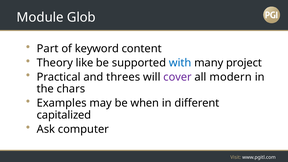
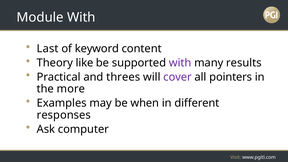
Module Glob: Glob -> With
Part: Part -> Last
with at (180, 63) colour: blue -> purple
project: project -> results
modern: modern -> pointers
chars: chars -> more
capitalized: capitalized -> responses
